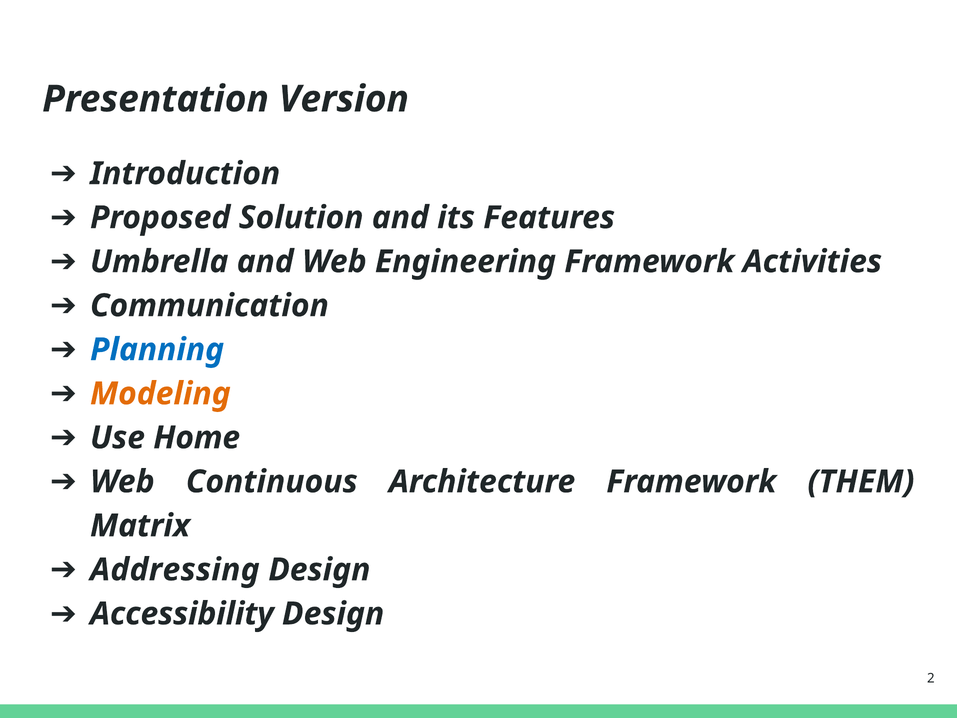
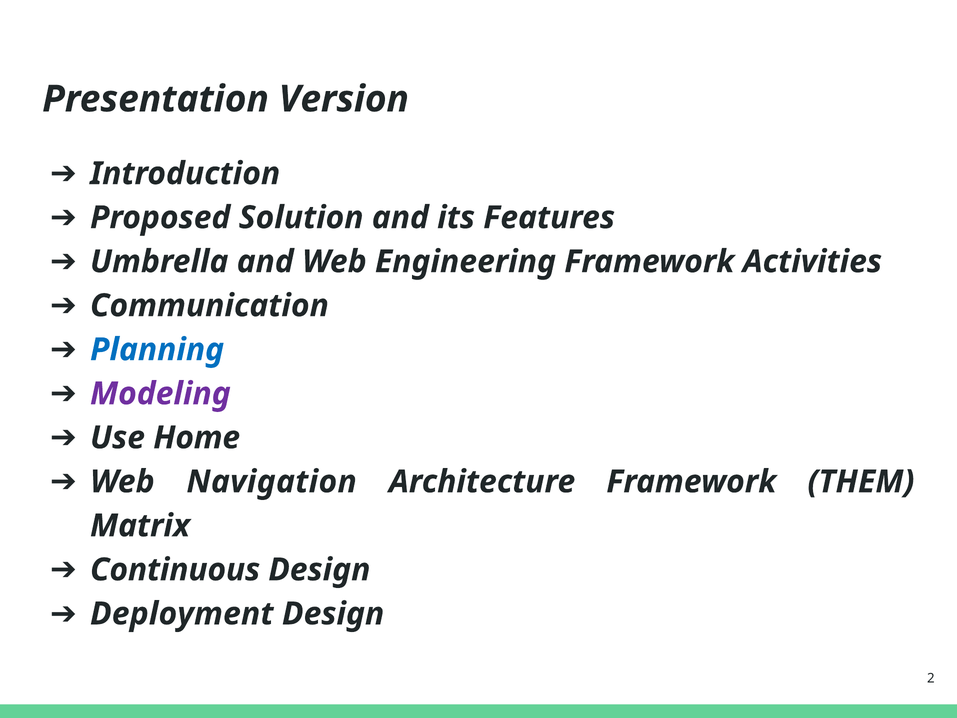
Modeling colour: orange -> purple
Continuous: Continuous -> Navigation
Addressing: Addressing -> Continuous
Accessibility: Accessibility -> Deployment
